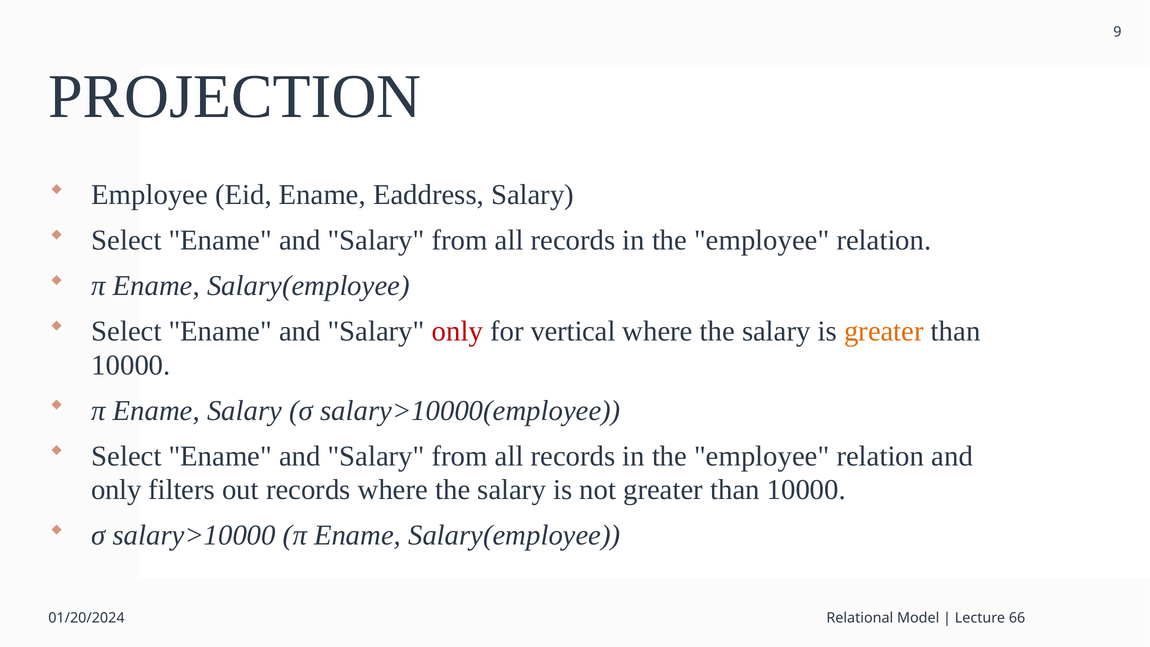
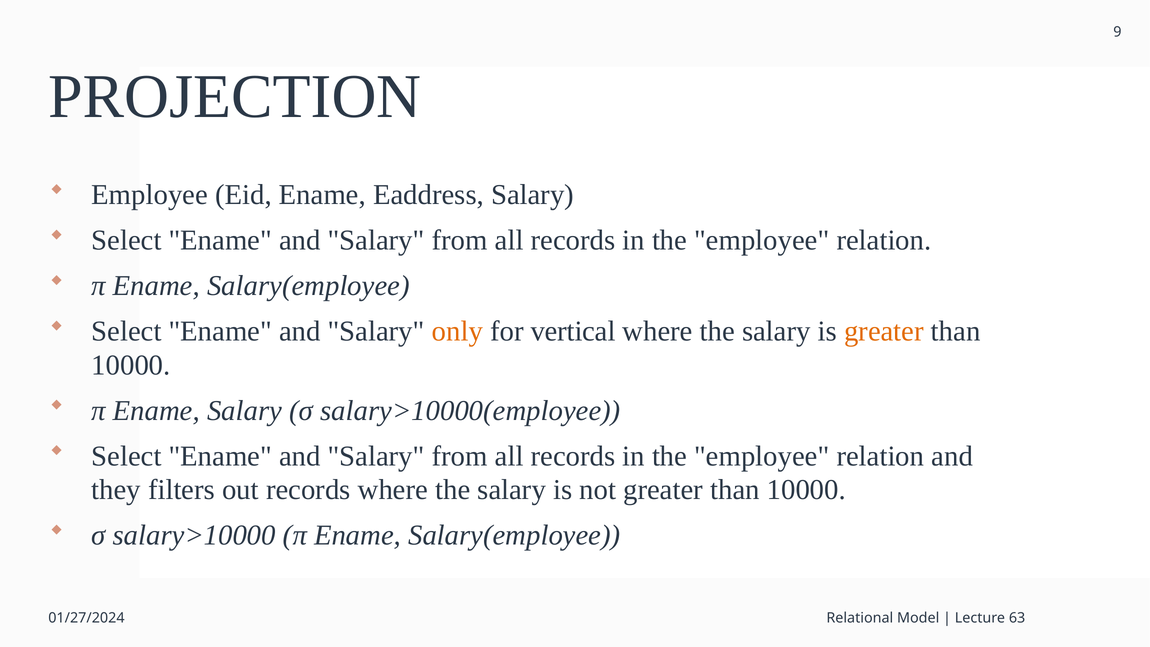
only at (457, 331) colour: red -> orange
only at (116, 490): only -> they
01/20/2024: 01/20/2024 -> 01/27/2024
66: 66 -> 63
